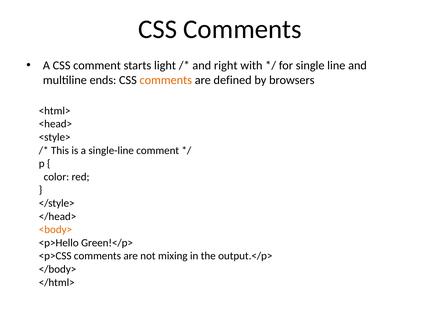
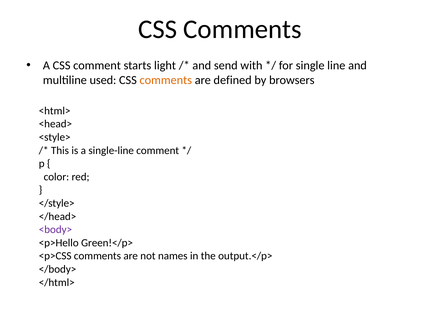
right: right -> send
ends: ends -> used
<body> colour: orange -> purple
mixing: mixing -> names
